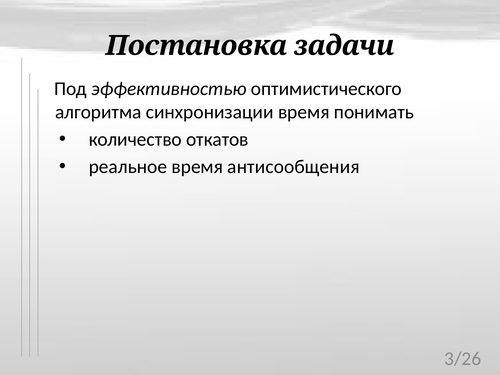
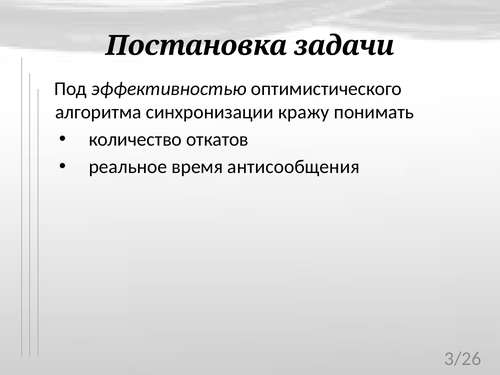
синхронизации время: время -> кражу
